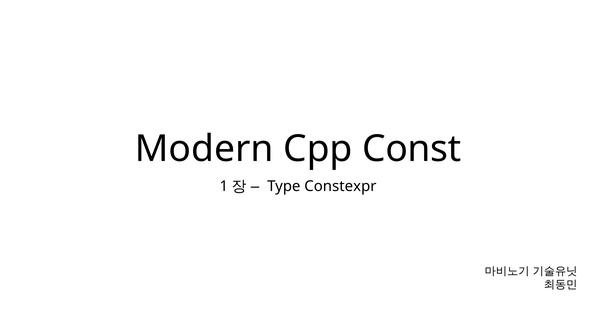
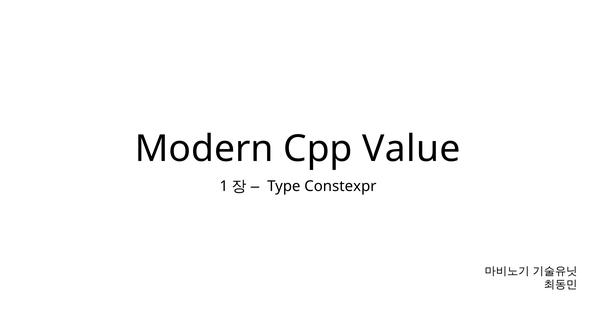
Const: Const -> Value
